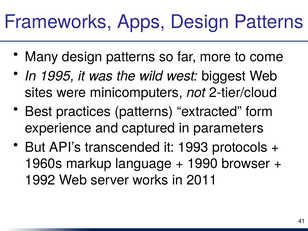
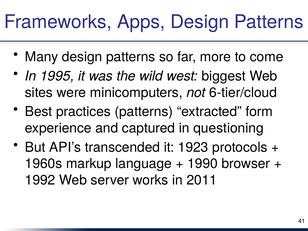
2-tier/cloud: 2-tier/cloud -> 6-tier/cloud
parameters: parameters -> questioning
1993: 1993 -> 1923
